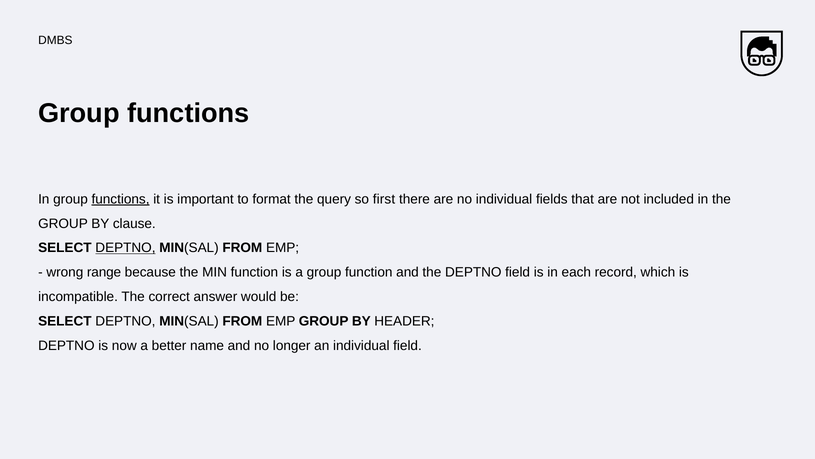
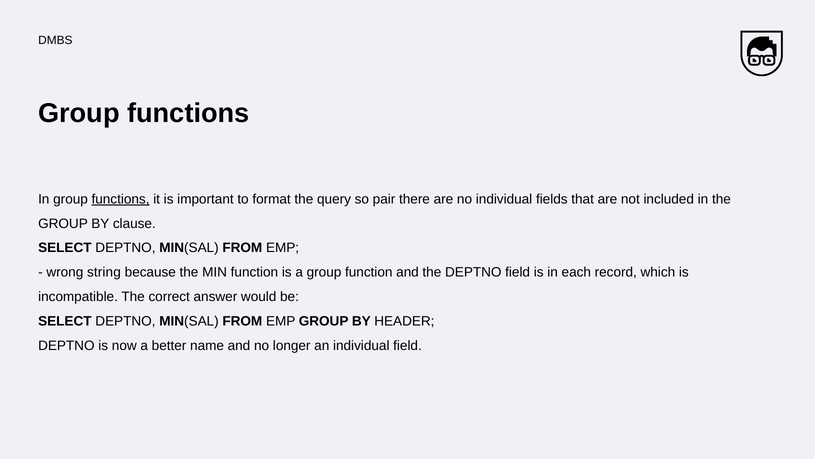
first: first -> pair
DEPTNO at (125, 248) underline: present -> none
range: range -> string
